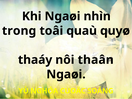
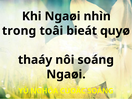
quaù: quaù -> bieát
nôi thaân: thaân -> soáng
